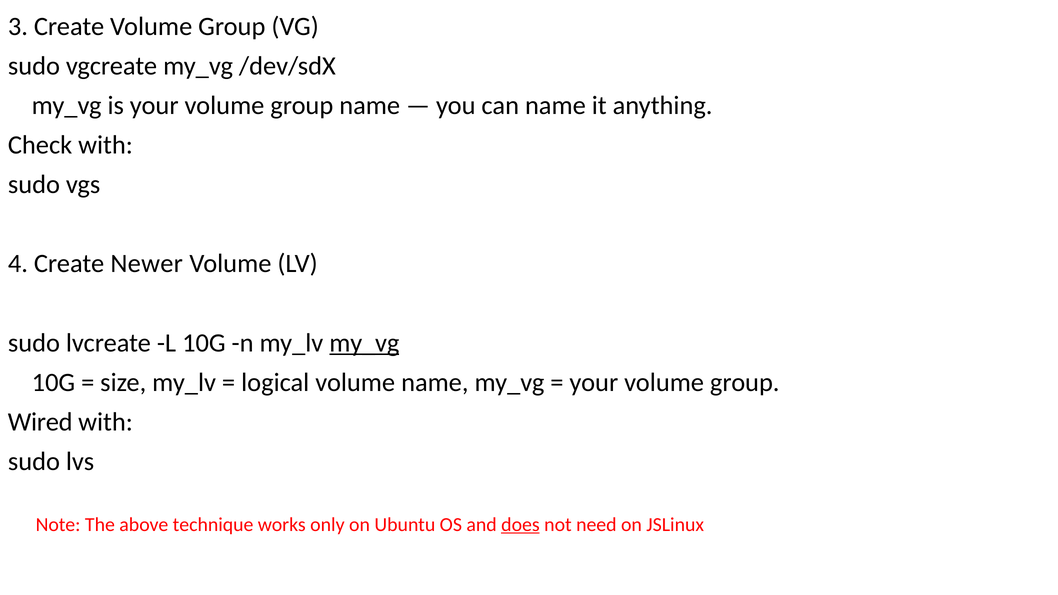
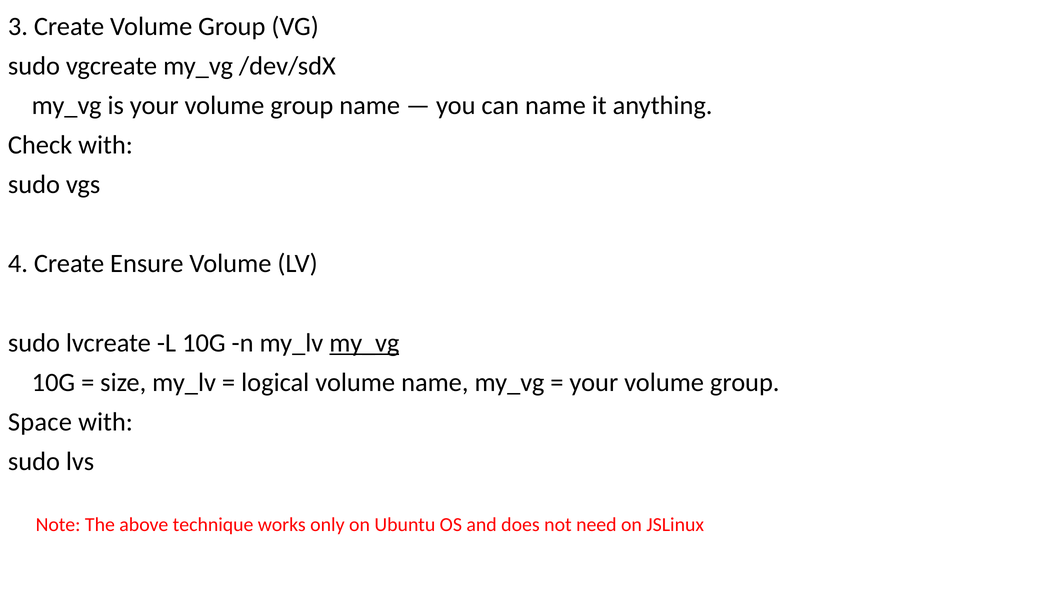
Newer: Newer -> Ensure
Wired: Wired -> Space
does underline: present -> none
